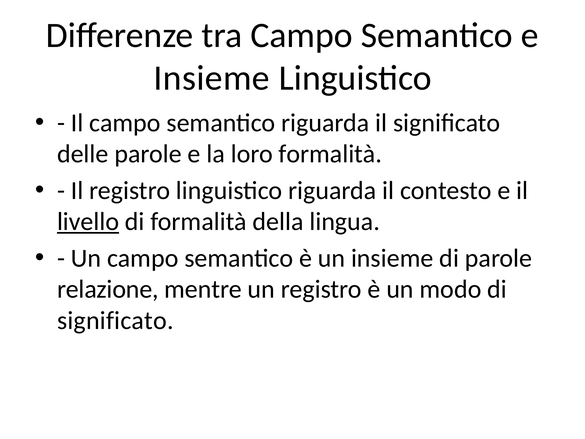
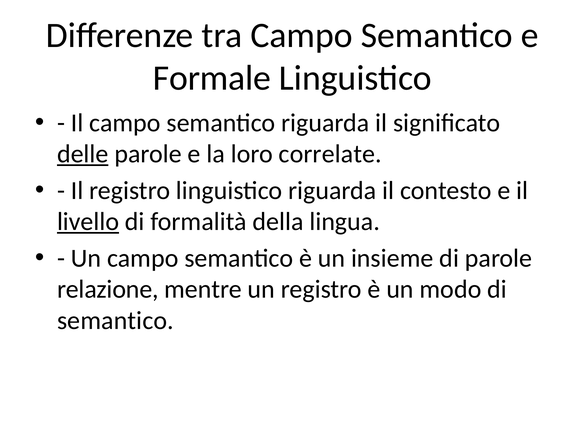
Insieme at (212, 78): Insieme -> Formale
delle underline: none -> present
loro formalità: formalità -> correlate
significato at (115, 320): significato -> semantico
